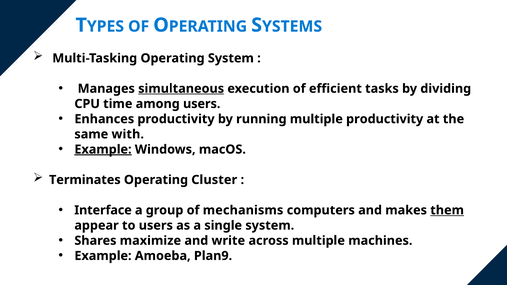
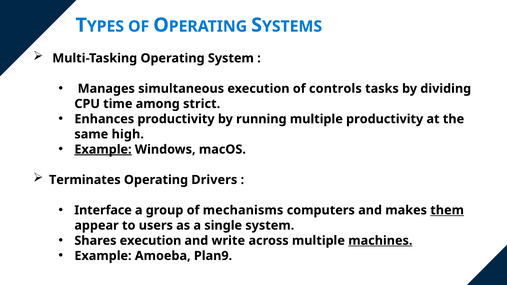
simultaneous underline: present -> none
efficient: efficient -> controls
among users: users -> strict
with: with -> high
Cluster: Cluster -> Drivers
Shares maximize: maximize -> execution
machines underline: none -> present
